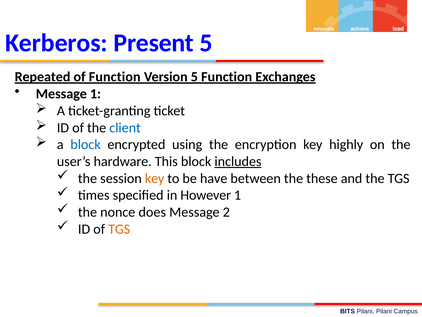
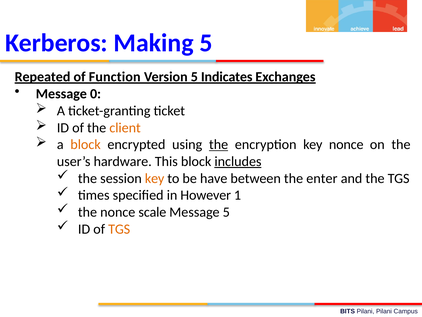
Present: Present -> Making
5 Function: Function -> Indicates
Message 1: 1 -> 0
client colour: blue -> orange
block at (86, 144) colour: blue -> orange
the at (219, 144) underline: none -> present
key highly: highly -> nonce
these: these -> enter
does: does -> scale
Message 2: 2 -> 5
